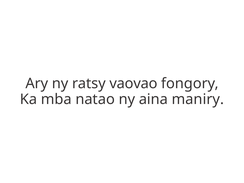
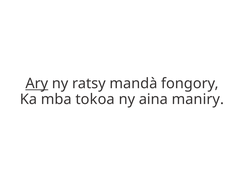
Ary underline: none -> present
vaovao: vaovao -> mandà
natao: natao -> tokoa
